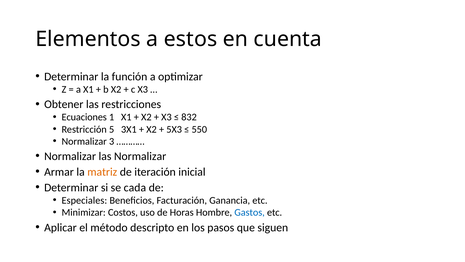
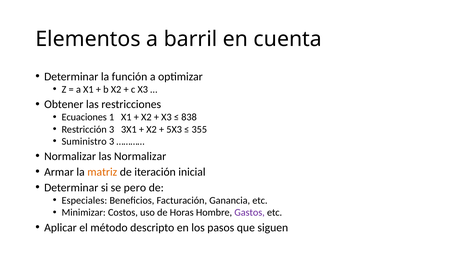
estos: estos -> barril
832: 832 -> 838
Restricción 5: 5 -> 3
550: 550 -> 355
Normalizar at (84, 141): Normalizar -> Suministro
cada: cada -> pero
Gastos colour: blue -> purple
